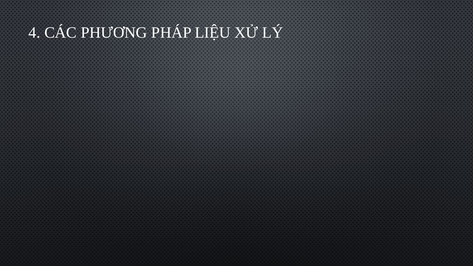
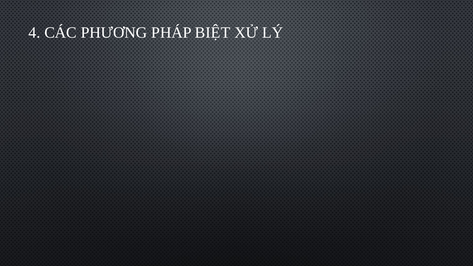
LIỆU: LIỆU -> BIỆT
